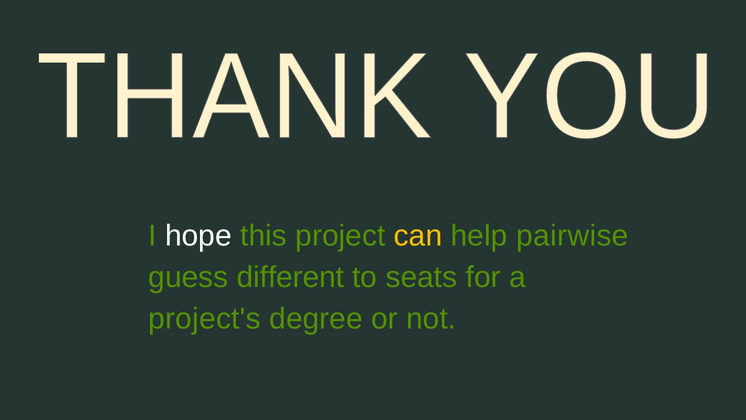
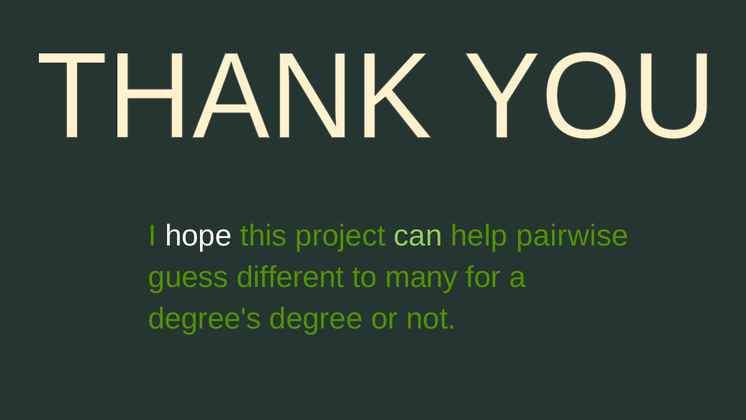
can colour: yellow -> light green
seats: seats -> many
project's: project's -> degree's
